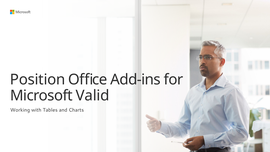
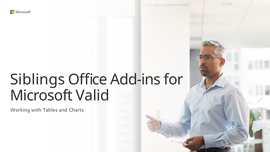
Position: Position -> Siblings
